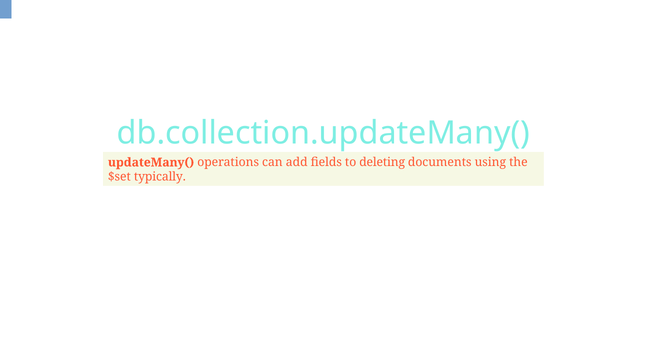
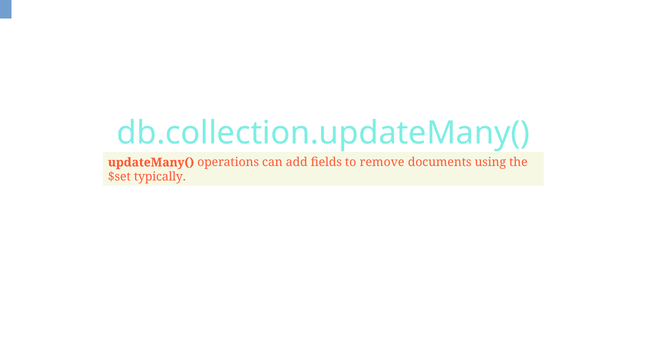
deleting: deleting -> remove
